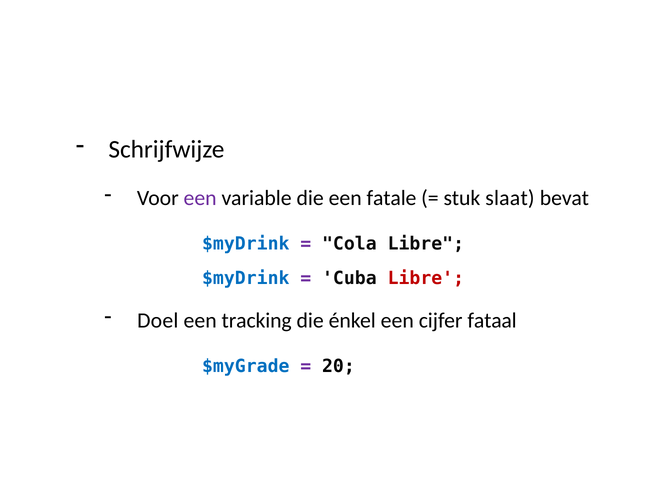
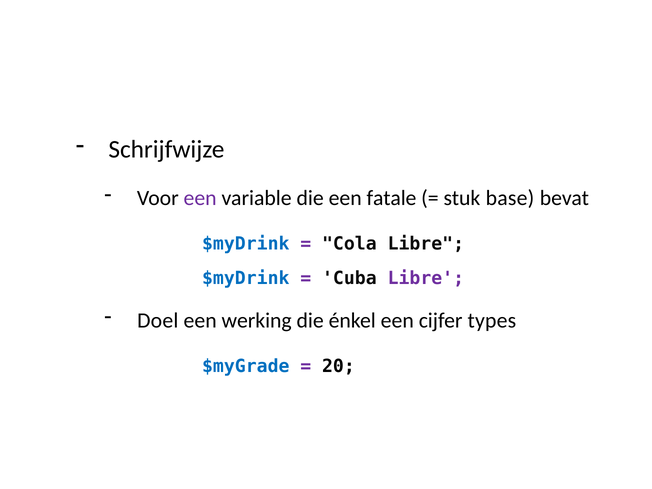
slaat: slaat -> base
Libre at (426, 278) colour: red -> purple
tracking: tracking -> werking
fataal: fataal -> types
